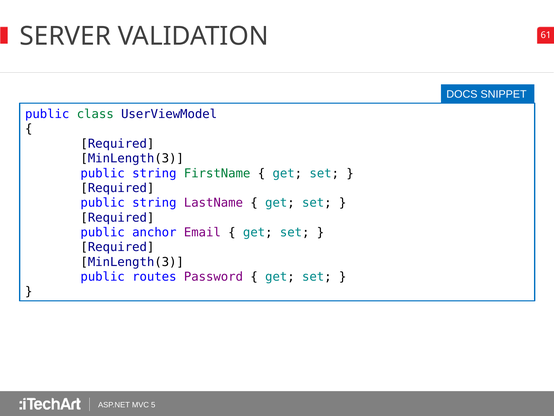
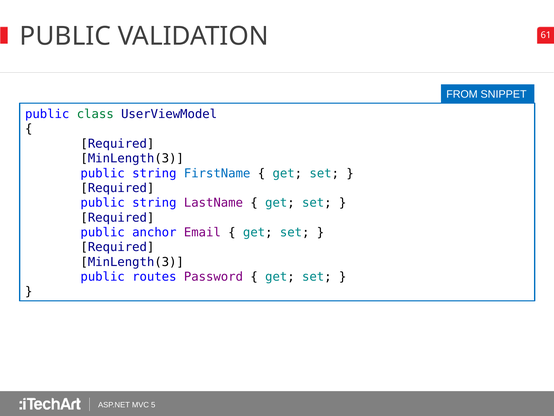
SERVER at (65, 36): SERVER -> PUBLIC
DOCS: DOCS -> FROM
FirstName colour: green -> blue
